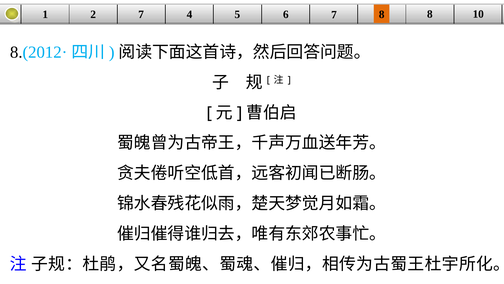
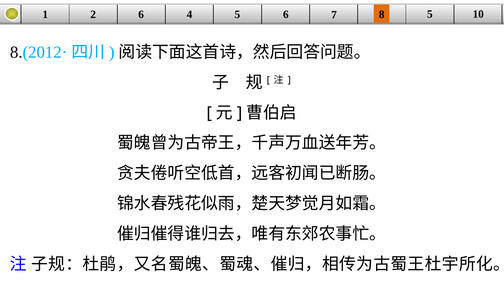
2 7: 7 -> 6
8 8: 8 -> 5
